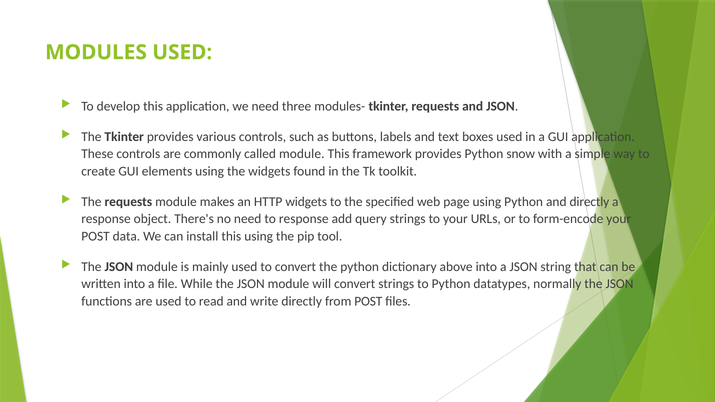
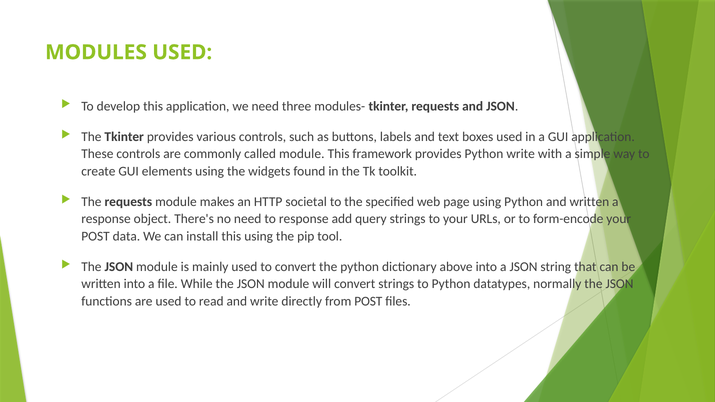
Python snow: snow -> write
HTTP widgets: widgets -> societal
and directly: directly -> written
